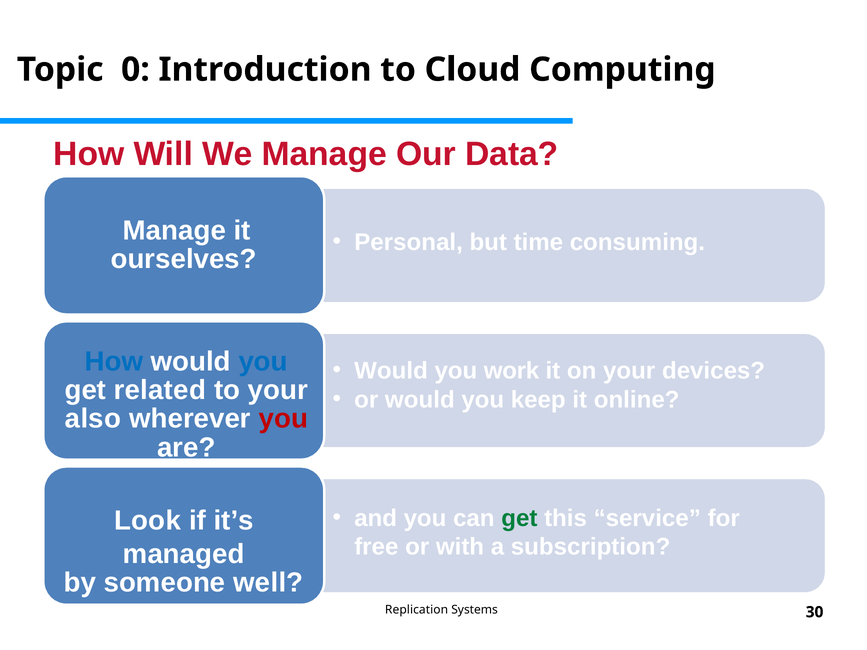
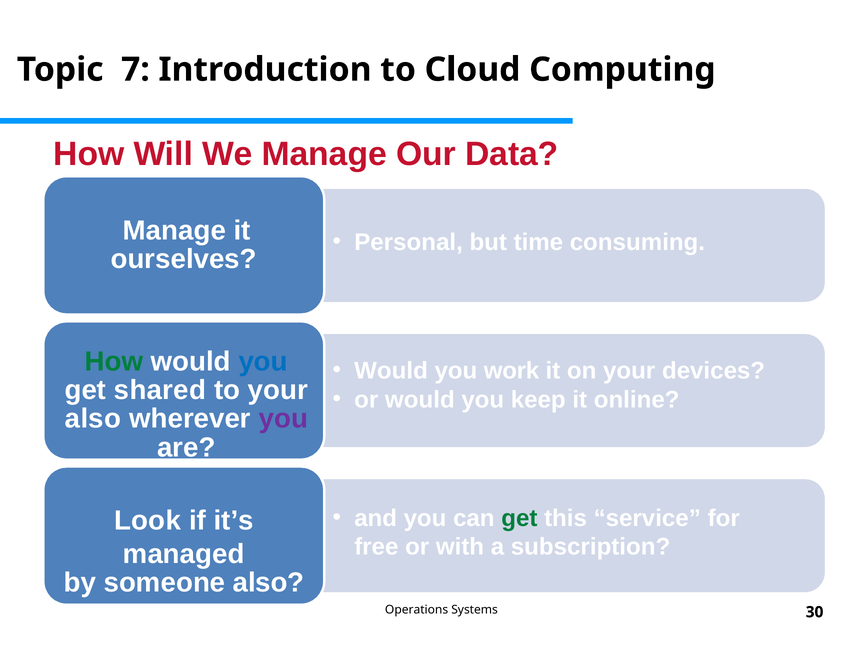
0: 0 -> 7
How at (114, 362) colour: blue -> green
related: related -> shared
you at (283, 419) colour: red -> purple
someone well: well -> also
Replication: Replication -> Operations
